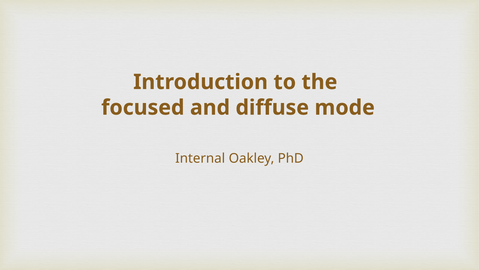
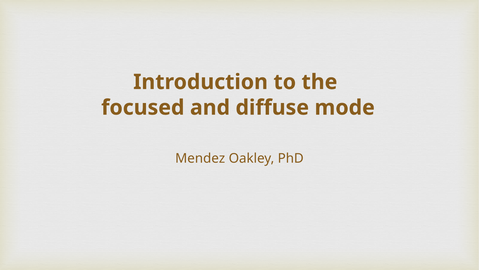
Internal: Internal -> Mendez
